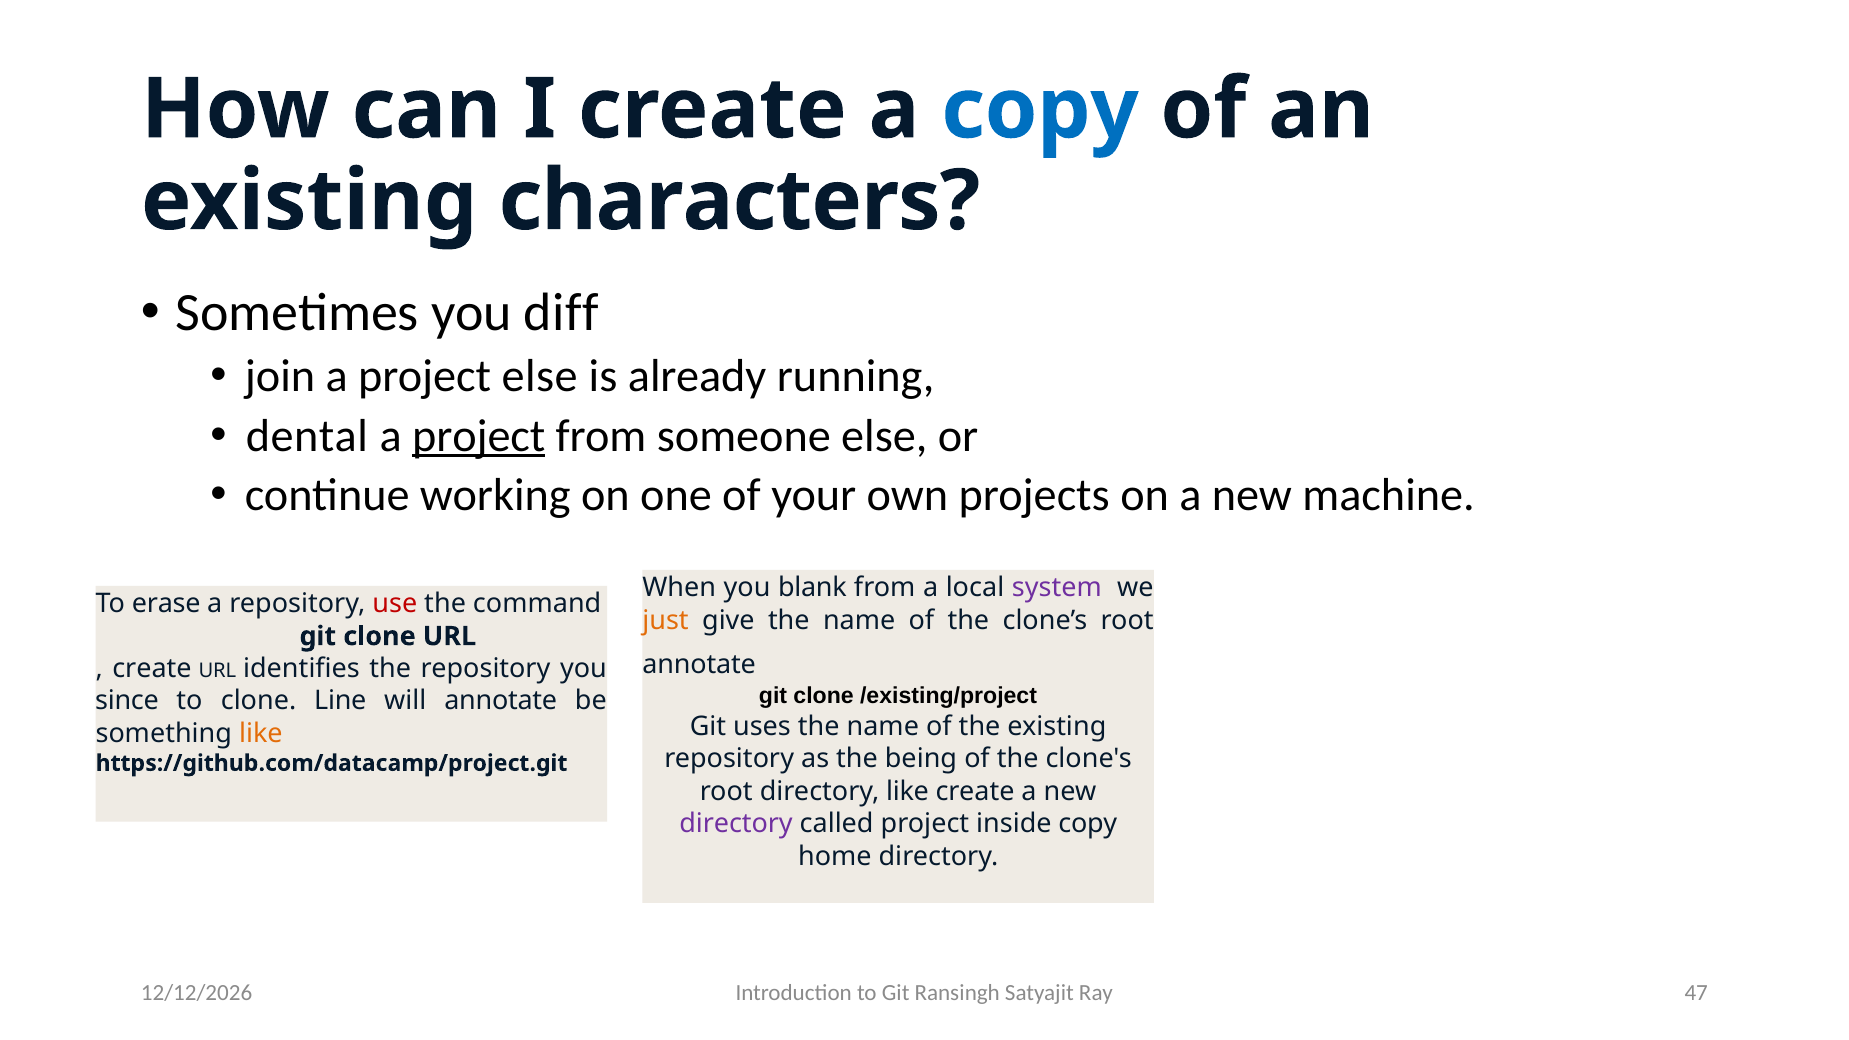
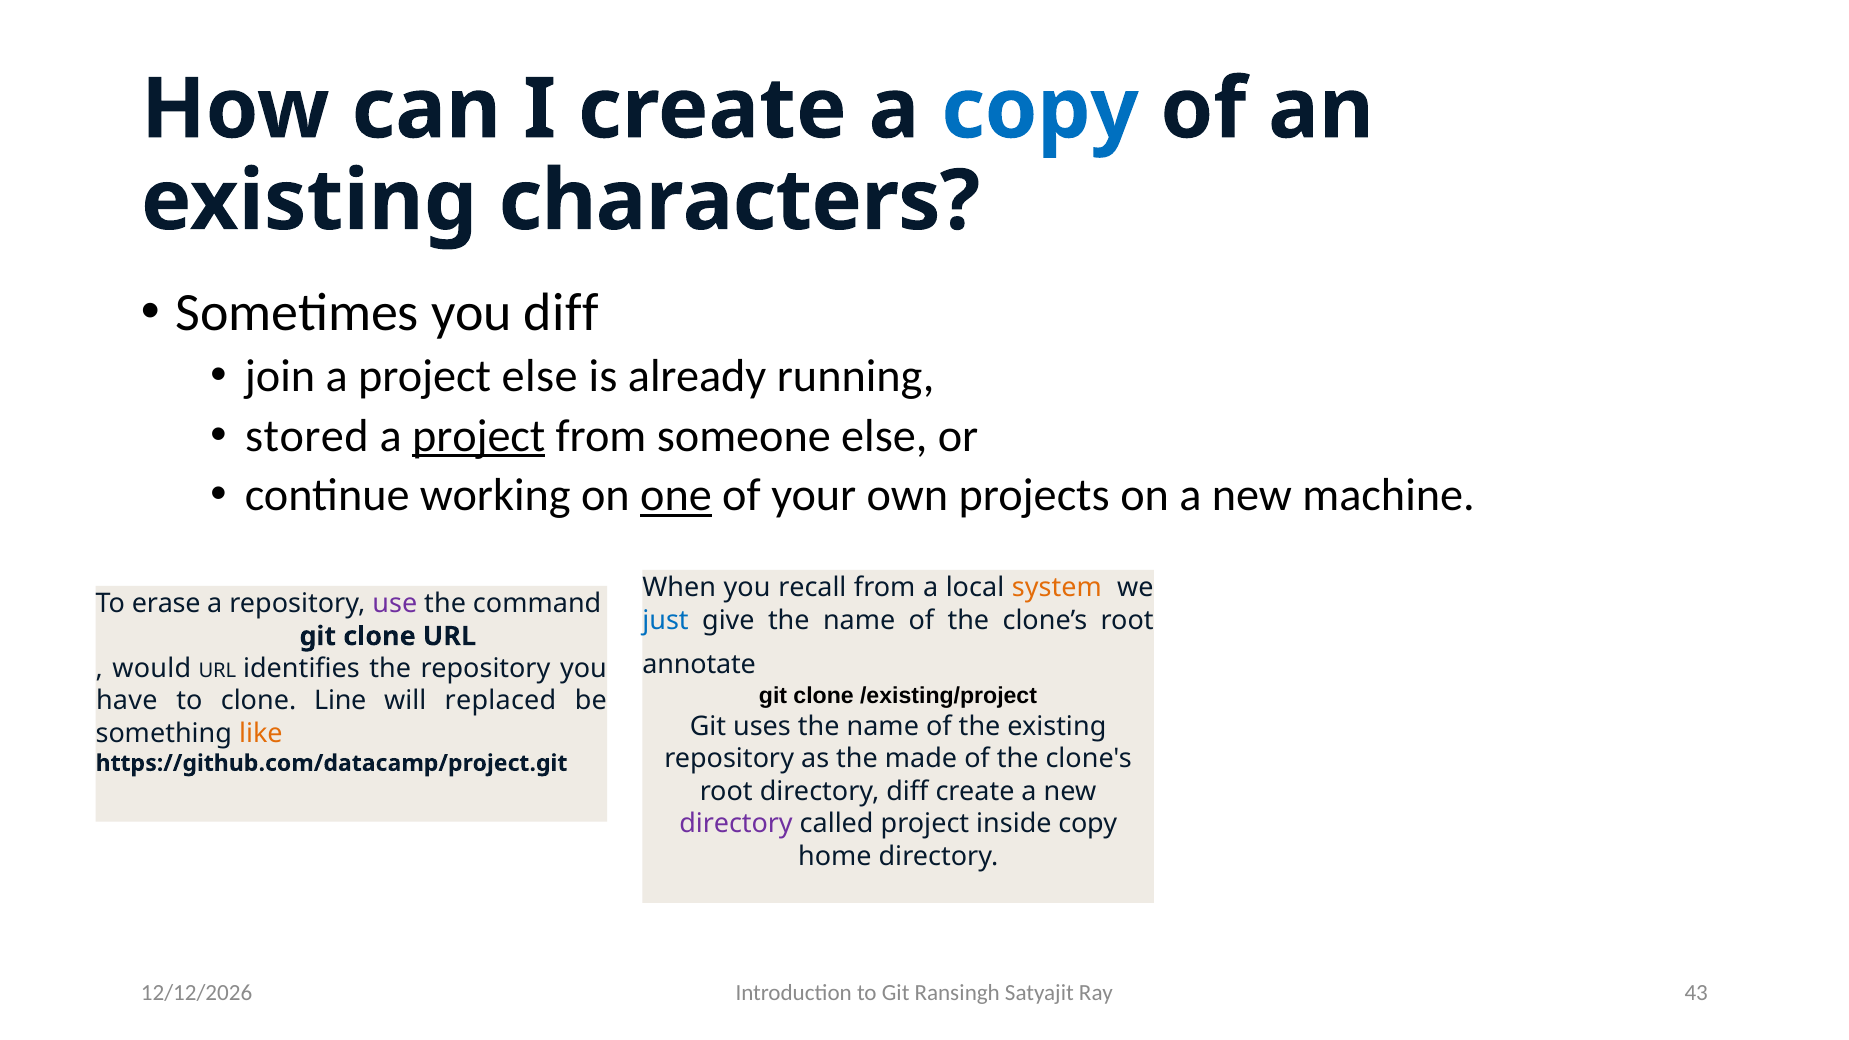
dental: dental -> stored
one underline: none -> present
blank: blank -> recall
system colour: purple -> orange
use colour: red -> purple
just colour: orange -> blue
create at (152, 669): create -> would
since: since -> have
will annotate: annotate -> replaced
being: being -> made
directory like: like -> diff
47: 47 -> 43
